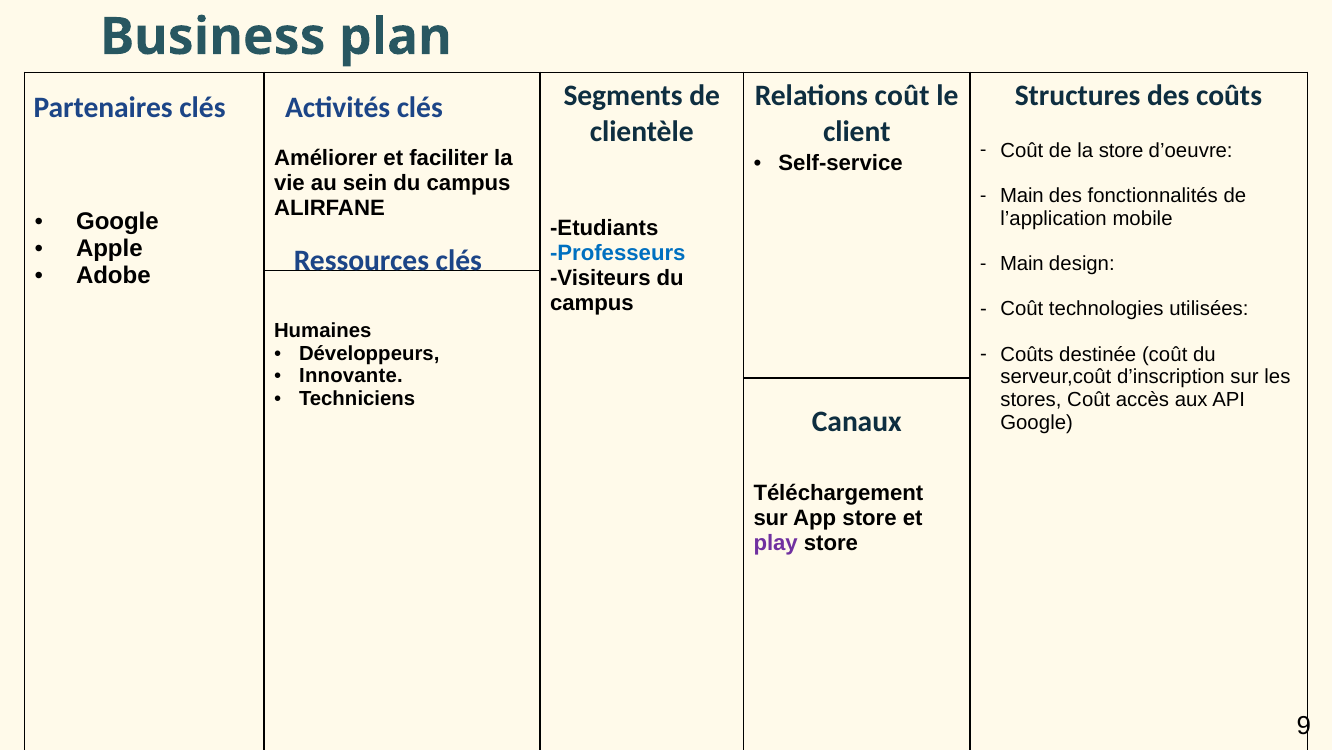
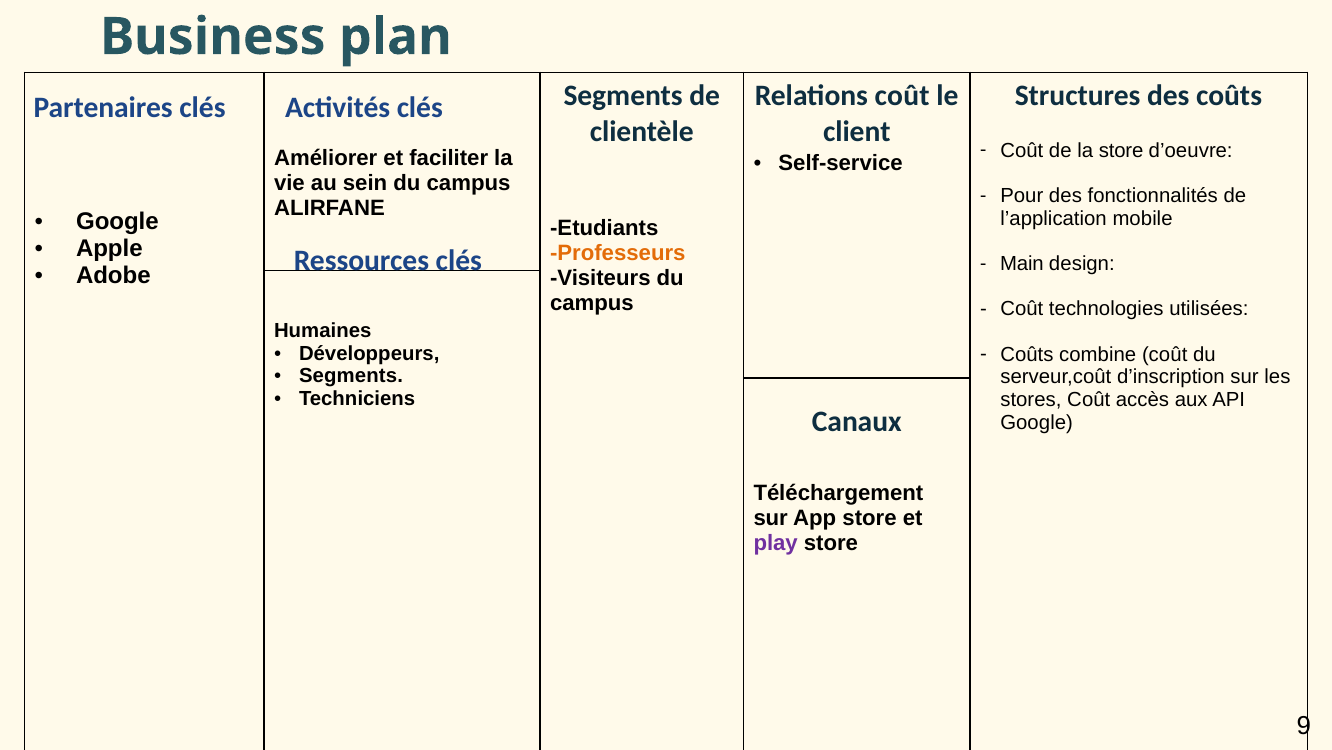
Main at (1022, 195): Main -> Pour
Professeurs colour: blue -> orange
destinée: destinée -> combine
Innovante at (351, 376): Innovante -> Segments
